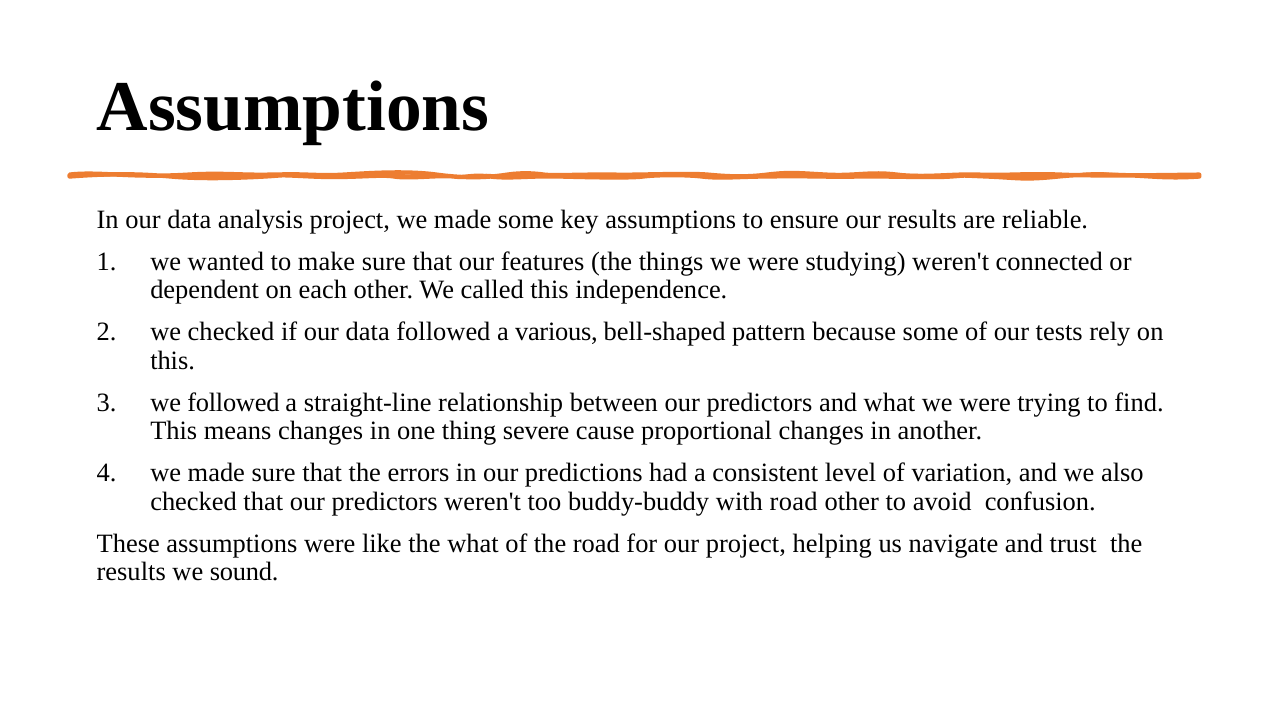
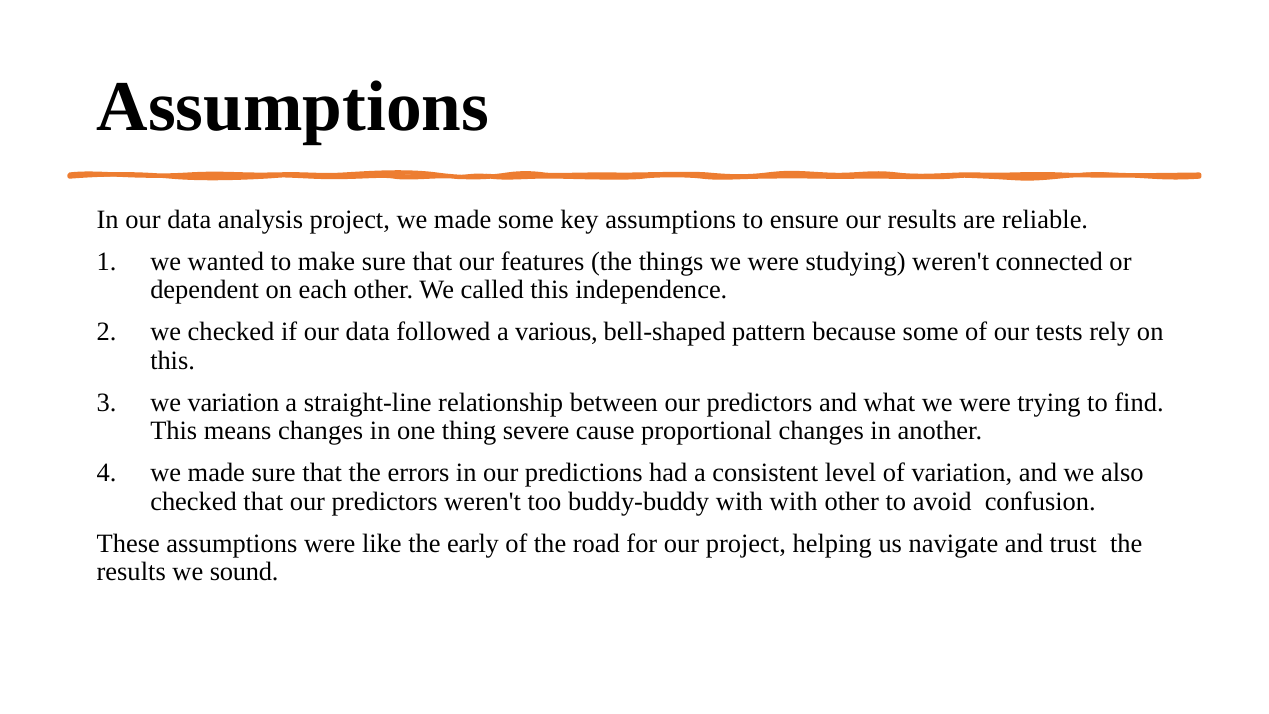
we followed: followed -> variation
with road: road -> with
the what: what -> early
